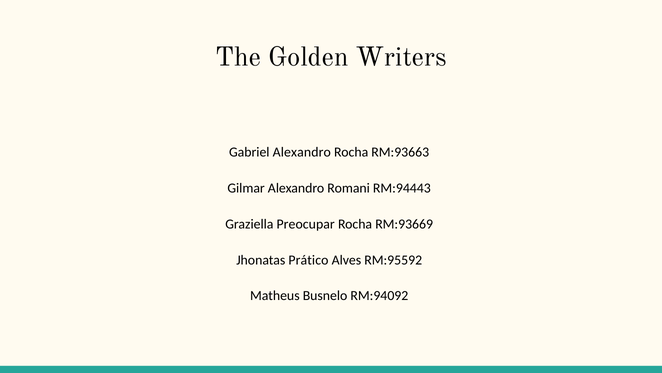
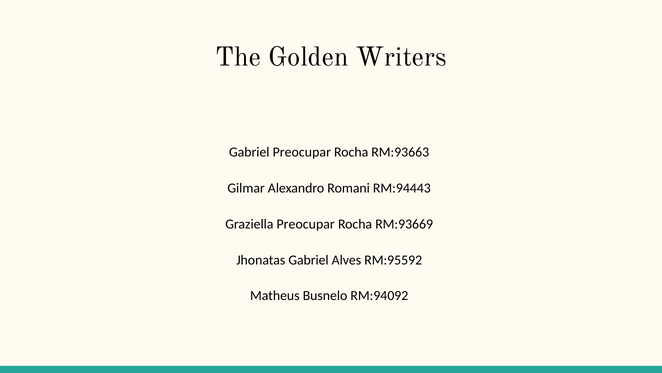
Gabriel Alexandro: Alexandro -> Preocupar
Jhonatas Prático: Prático -> Gabriel
